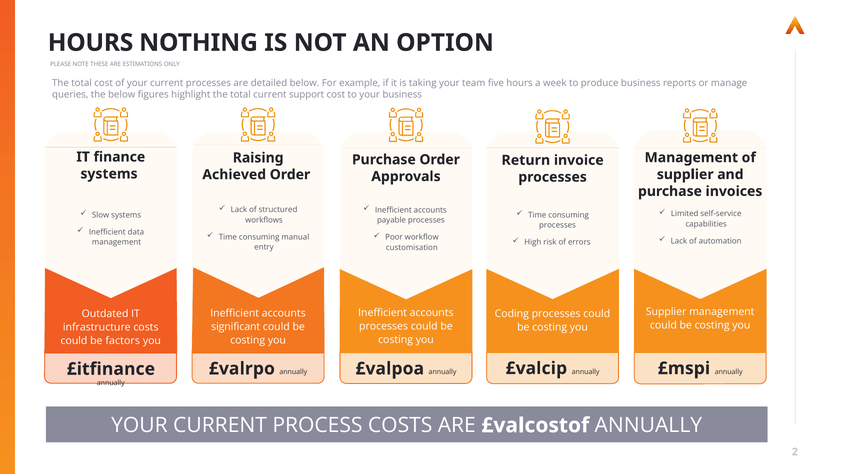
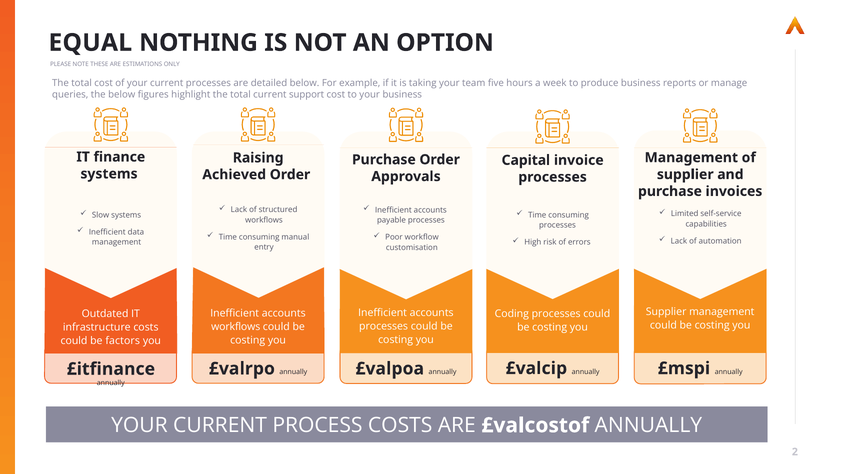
HOURS at (90, 43): HOURS -> EQUAL
Return: Return -> Capital
significant at (236, 327): significant -> workflows
